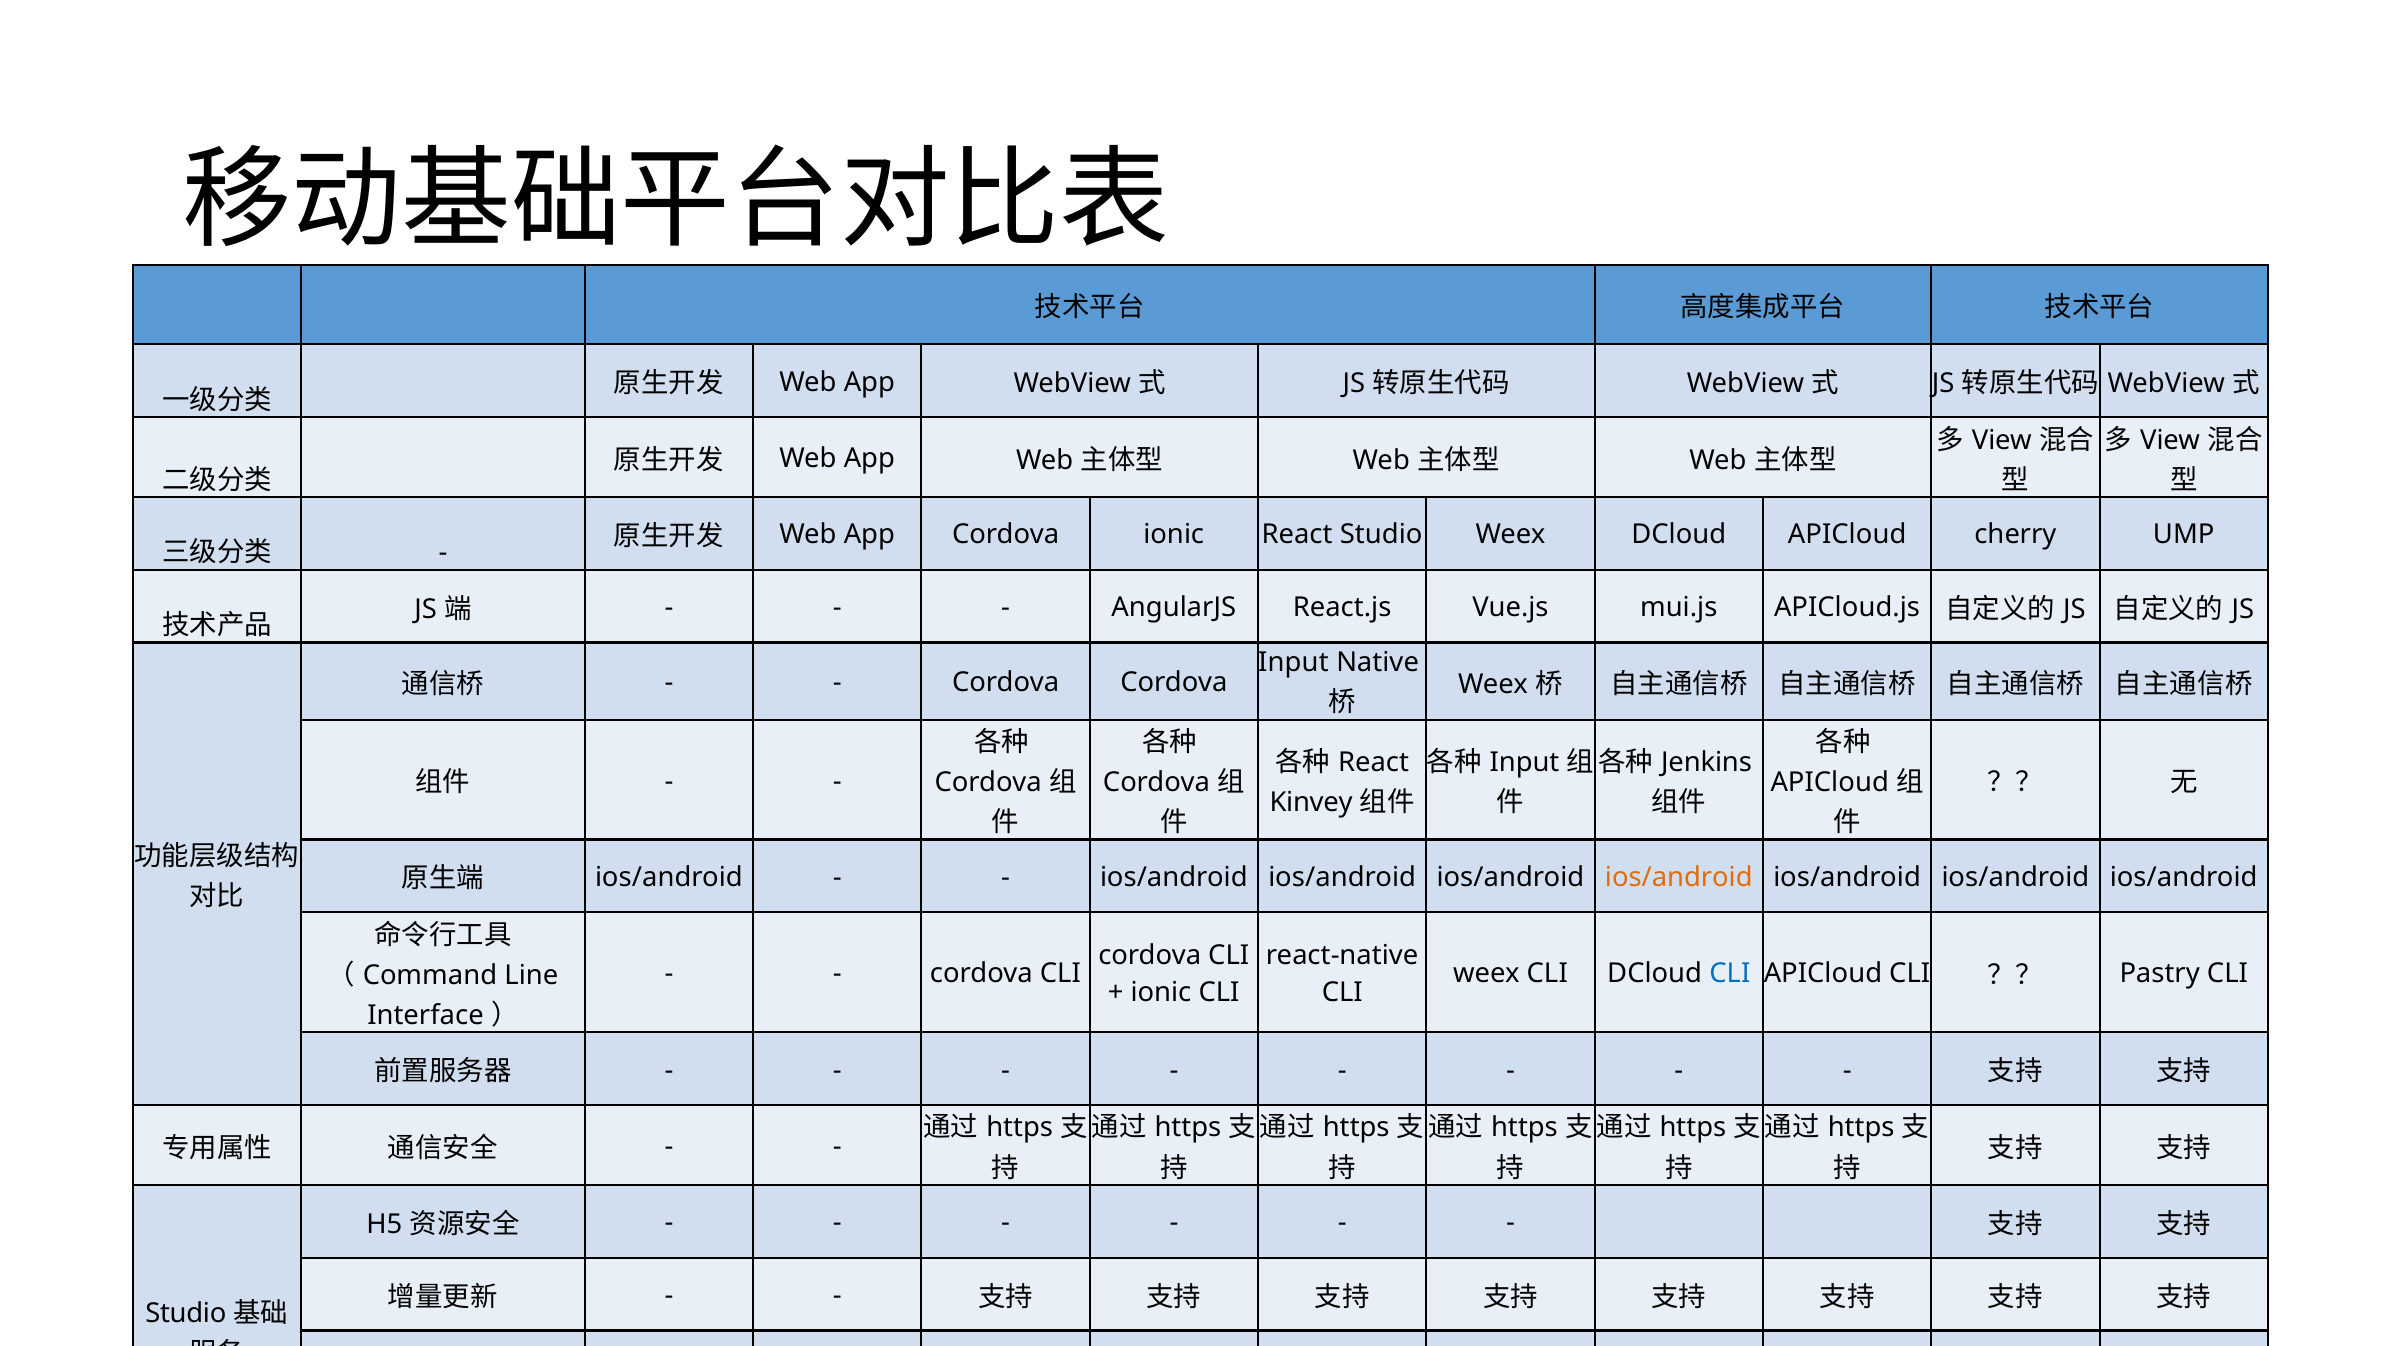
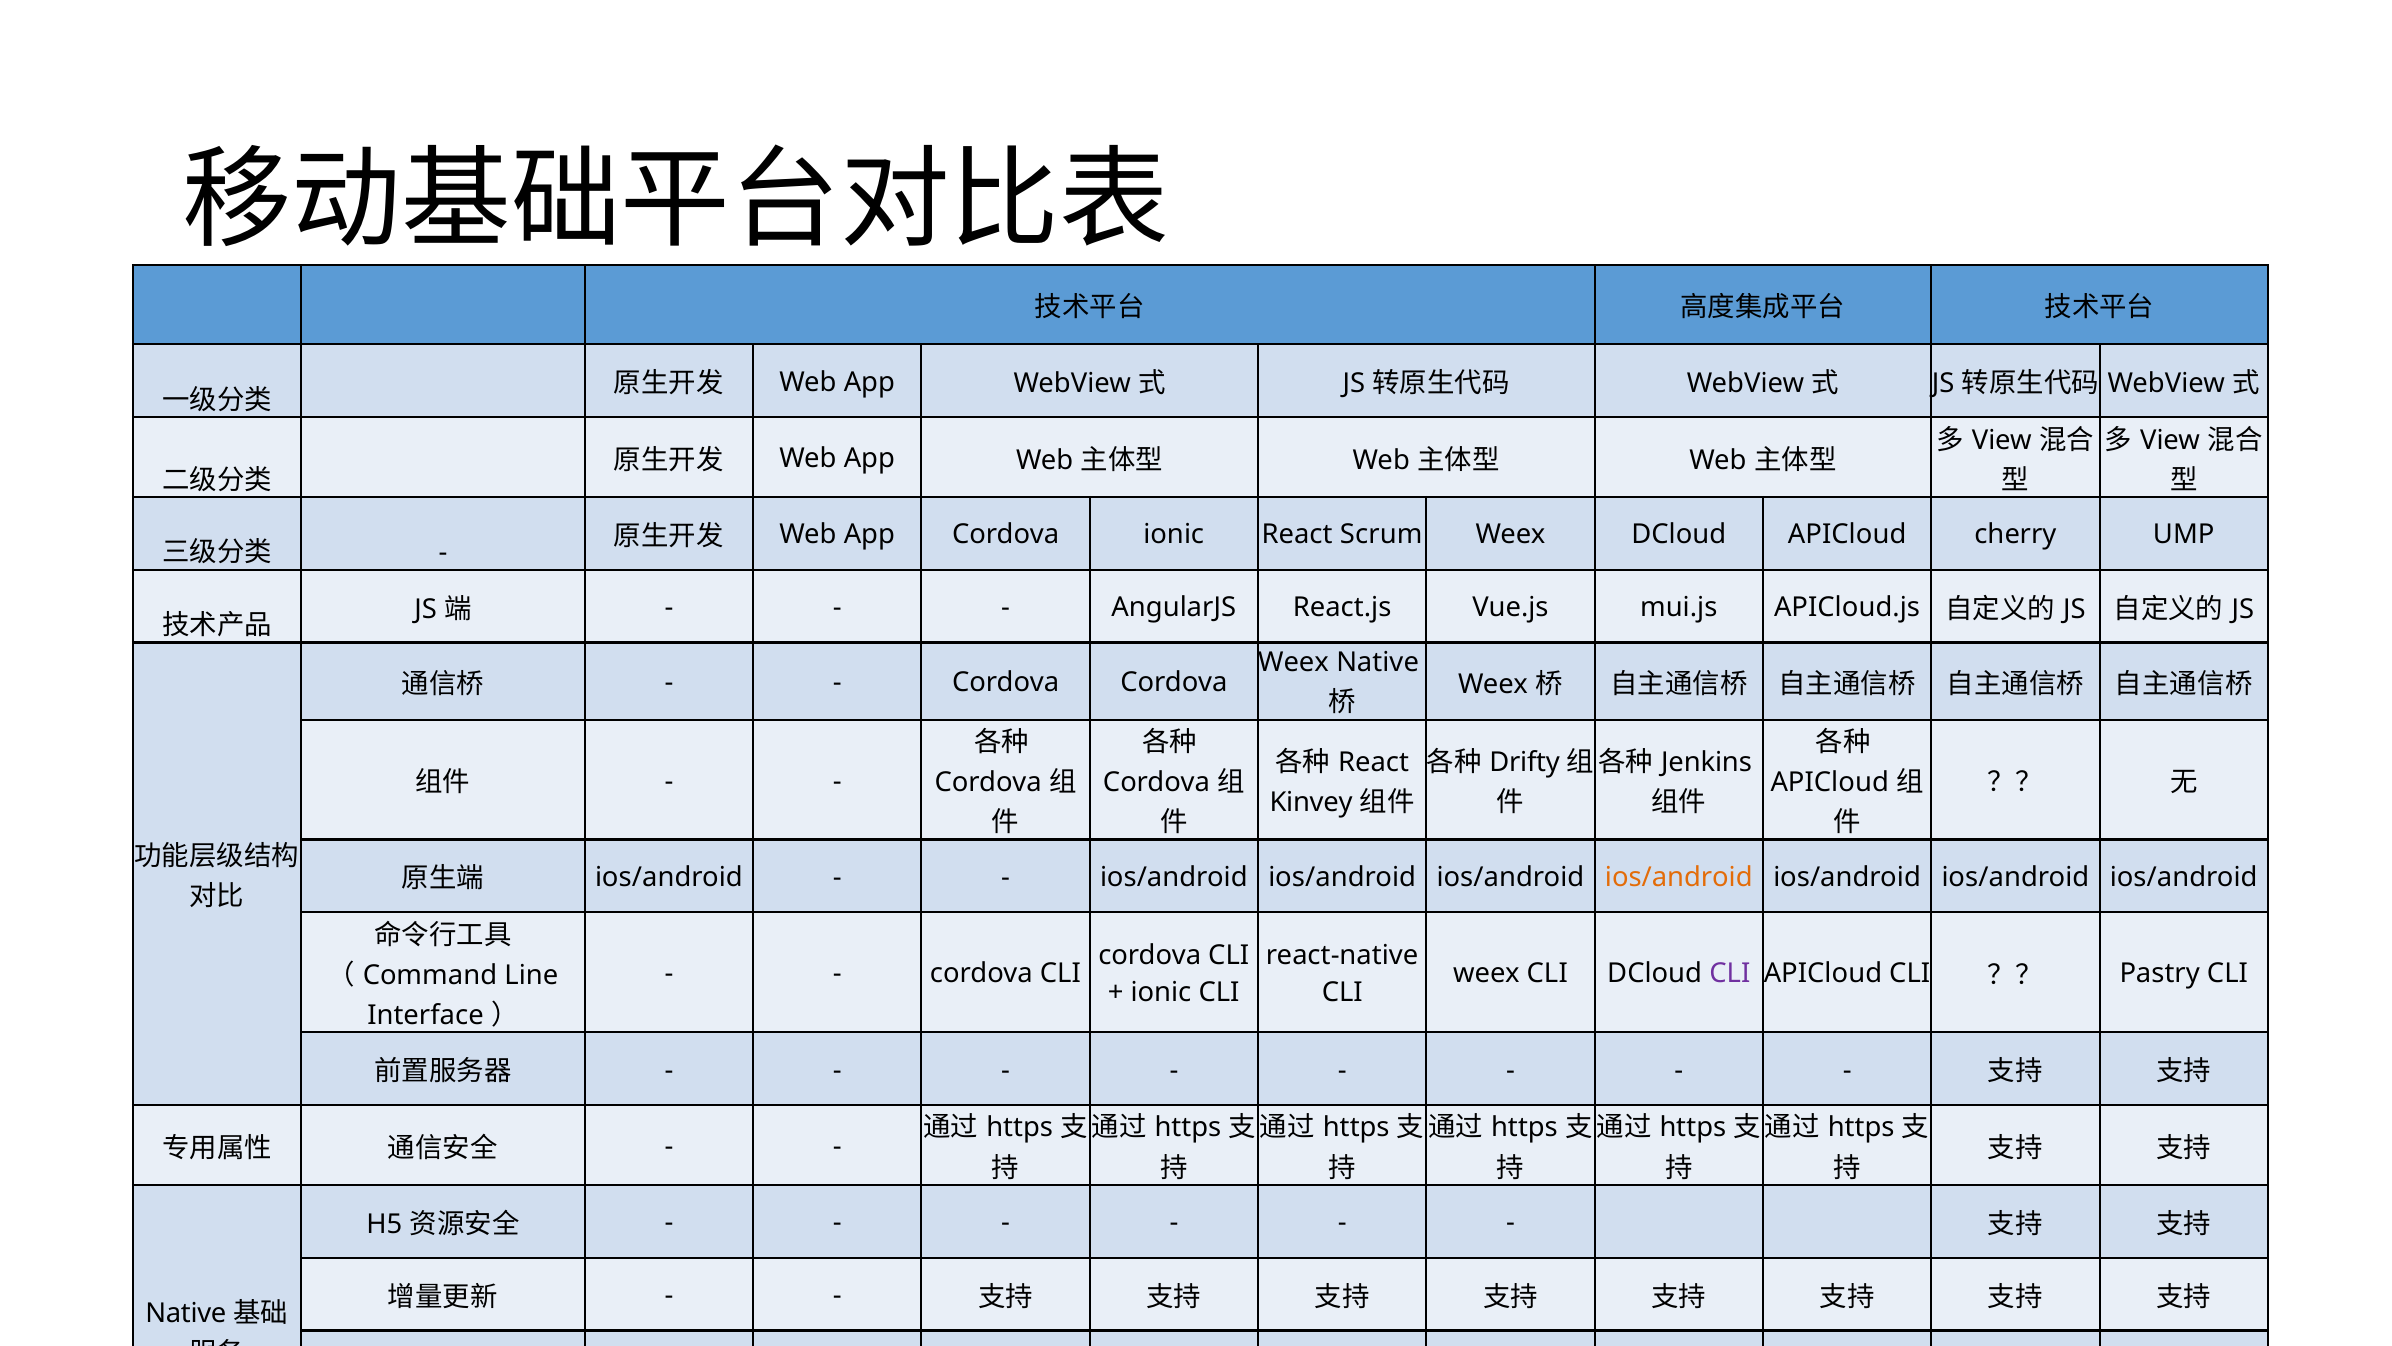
React Studio: Studio -> Scrum
Input at (1293, 663): Input -> Weex
Input at (1524, 762): Input -> Drifty
CLI at (1730, 973) colour: blue -> purple
Studio at (186, 1313): Studio -> Native
